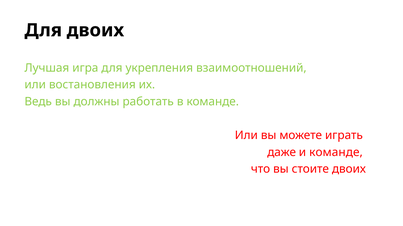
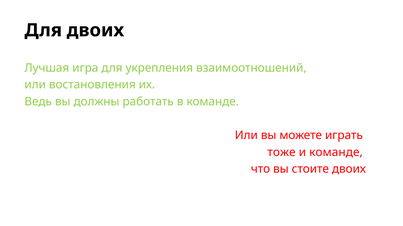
даже: даже -> тоже
